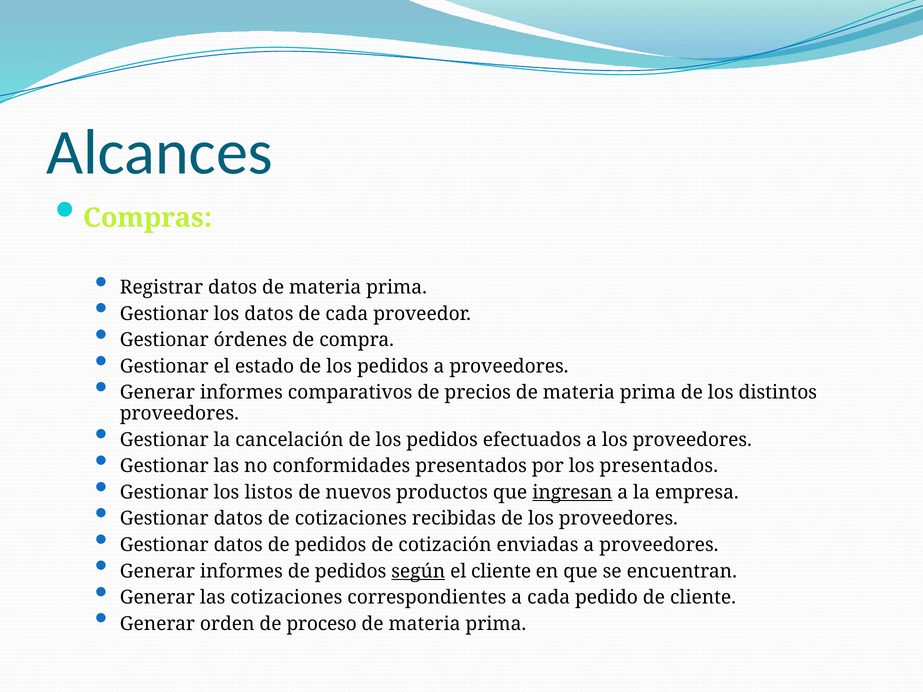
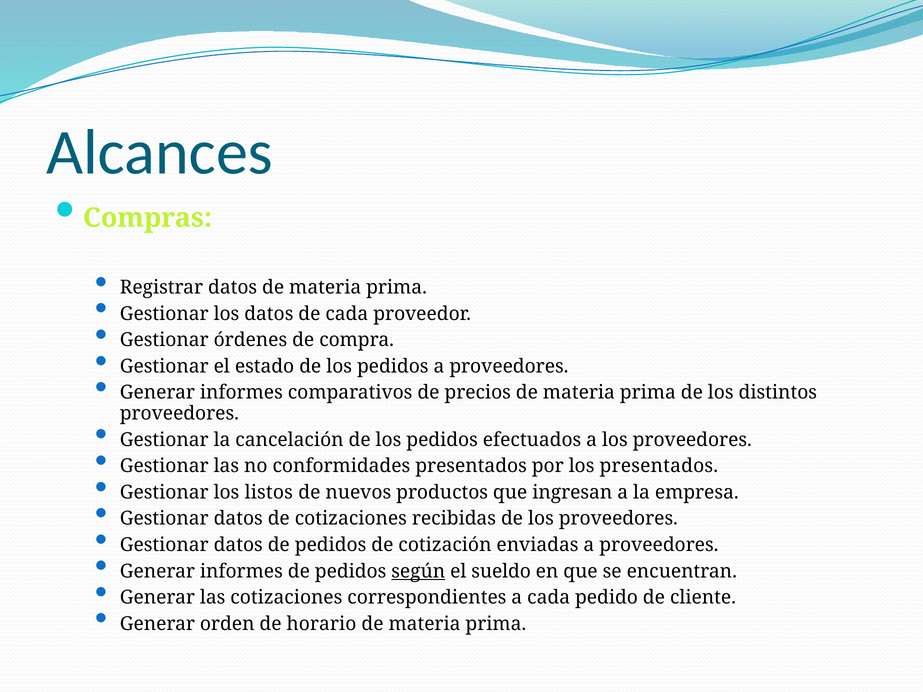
ingresan underline: present -> none
el cliente: cliente -> sueldo
proceso: proceso -> horario
